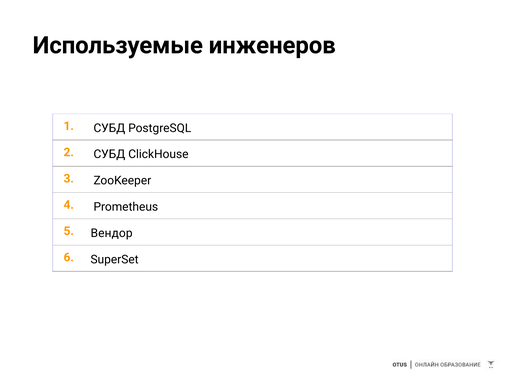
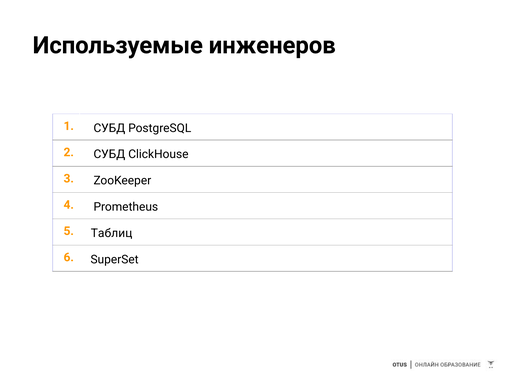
Вендор: Вендор -> Таблиц
